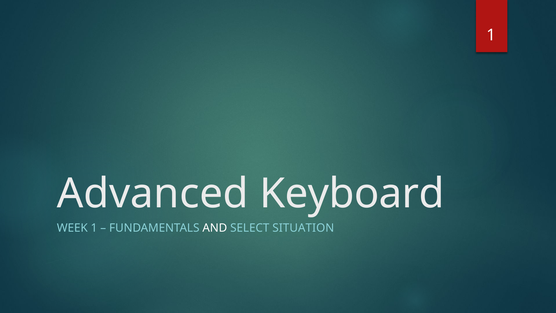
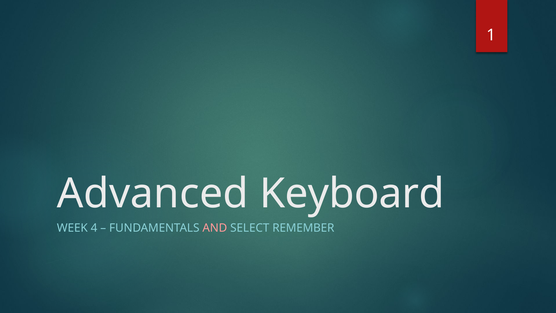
WEEK 1: 1 -> 4
AND colour: white -> pink
SITUATION: SITUATION -> REMEMBER
